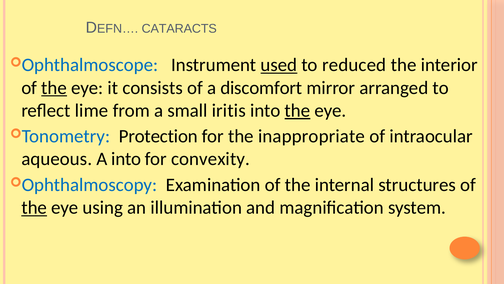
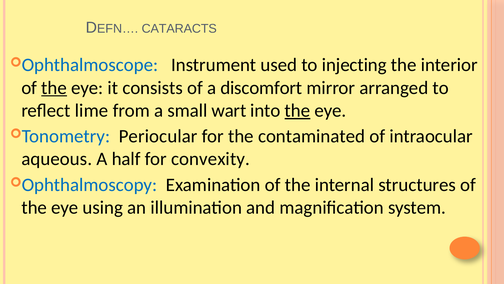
used underline: present -> none
reduced: reduced -> injecting
iritis: iritis -> wart
Protection: Protection -> Periocular
inappropriate: inappropriate -> contaminated
A into: into -> half
the at (34, 207) underline: present -> none
